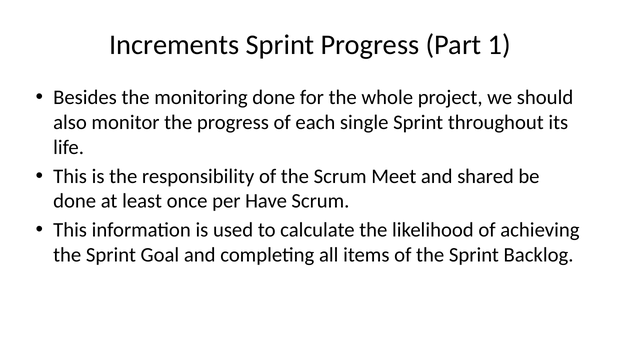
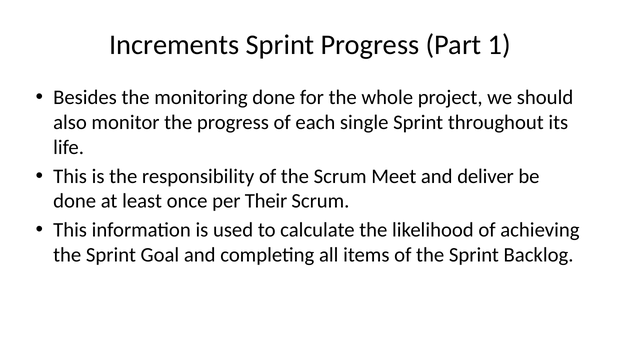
shared: shared -> deliver
Have: Have -> Their
